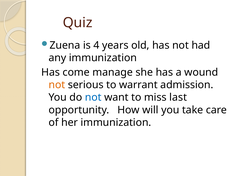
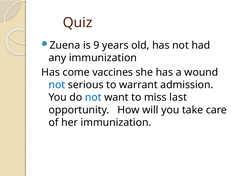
4: 4 -> 9
manage: manage -> vaccines
not at (57, 85) colour: orange -> blue
